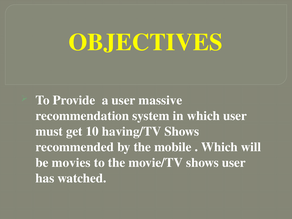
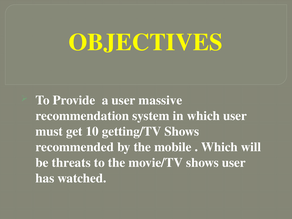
having/TV: having/TV -> getting/TV
movies: movies -> threats
